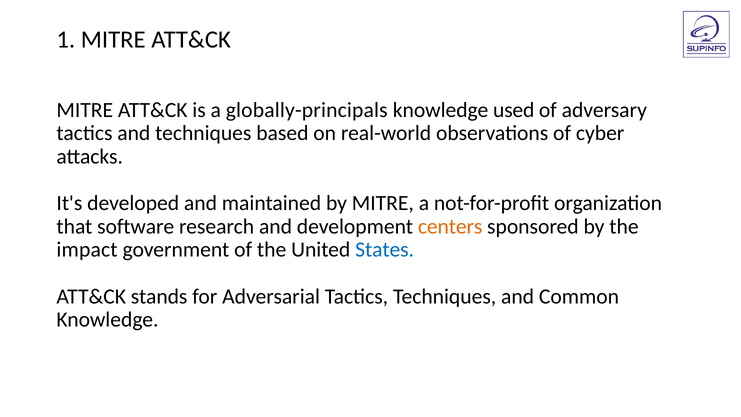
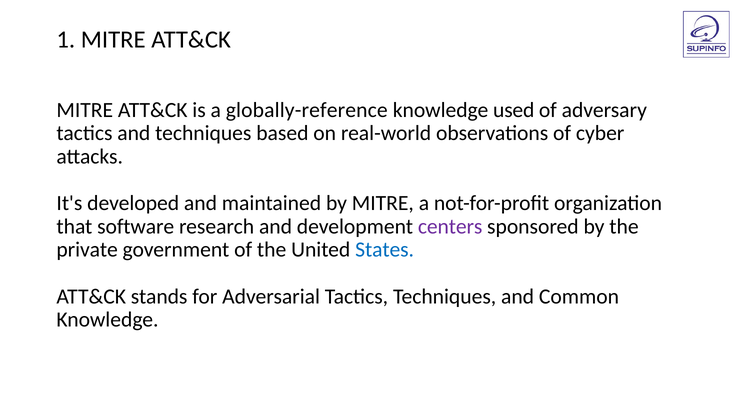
globally-principals: globally-principals -> globally-reference
centers colour: orange -> purple
impact: impact -> private
